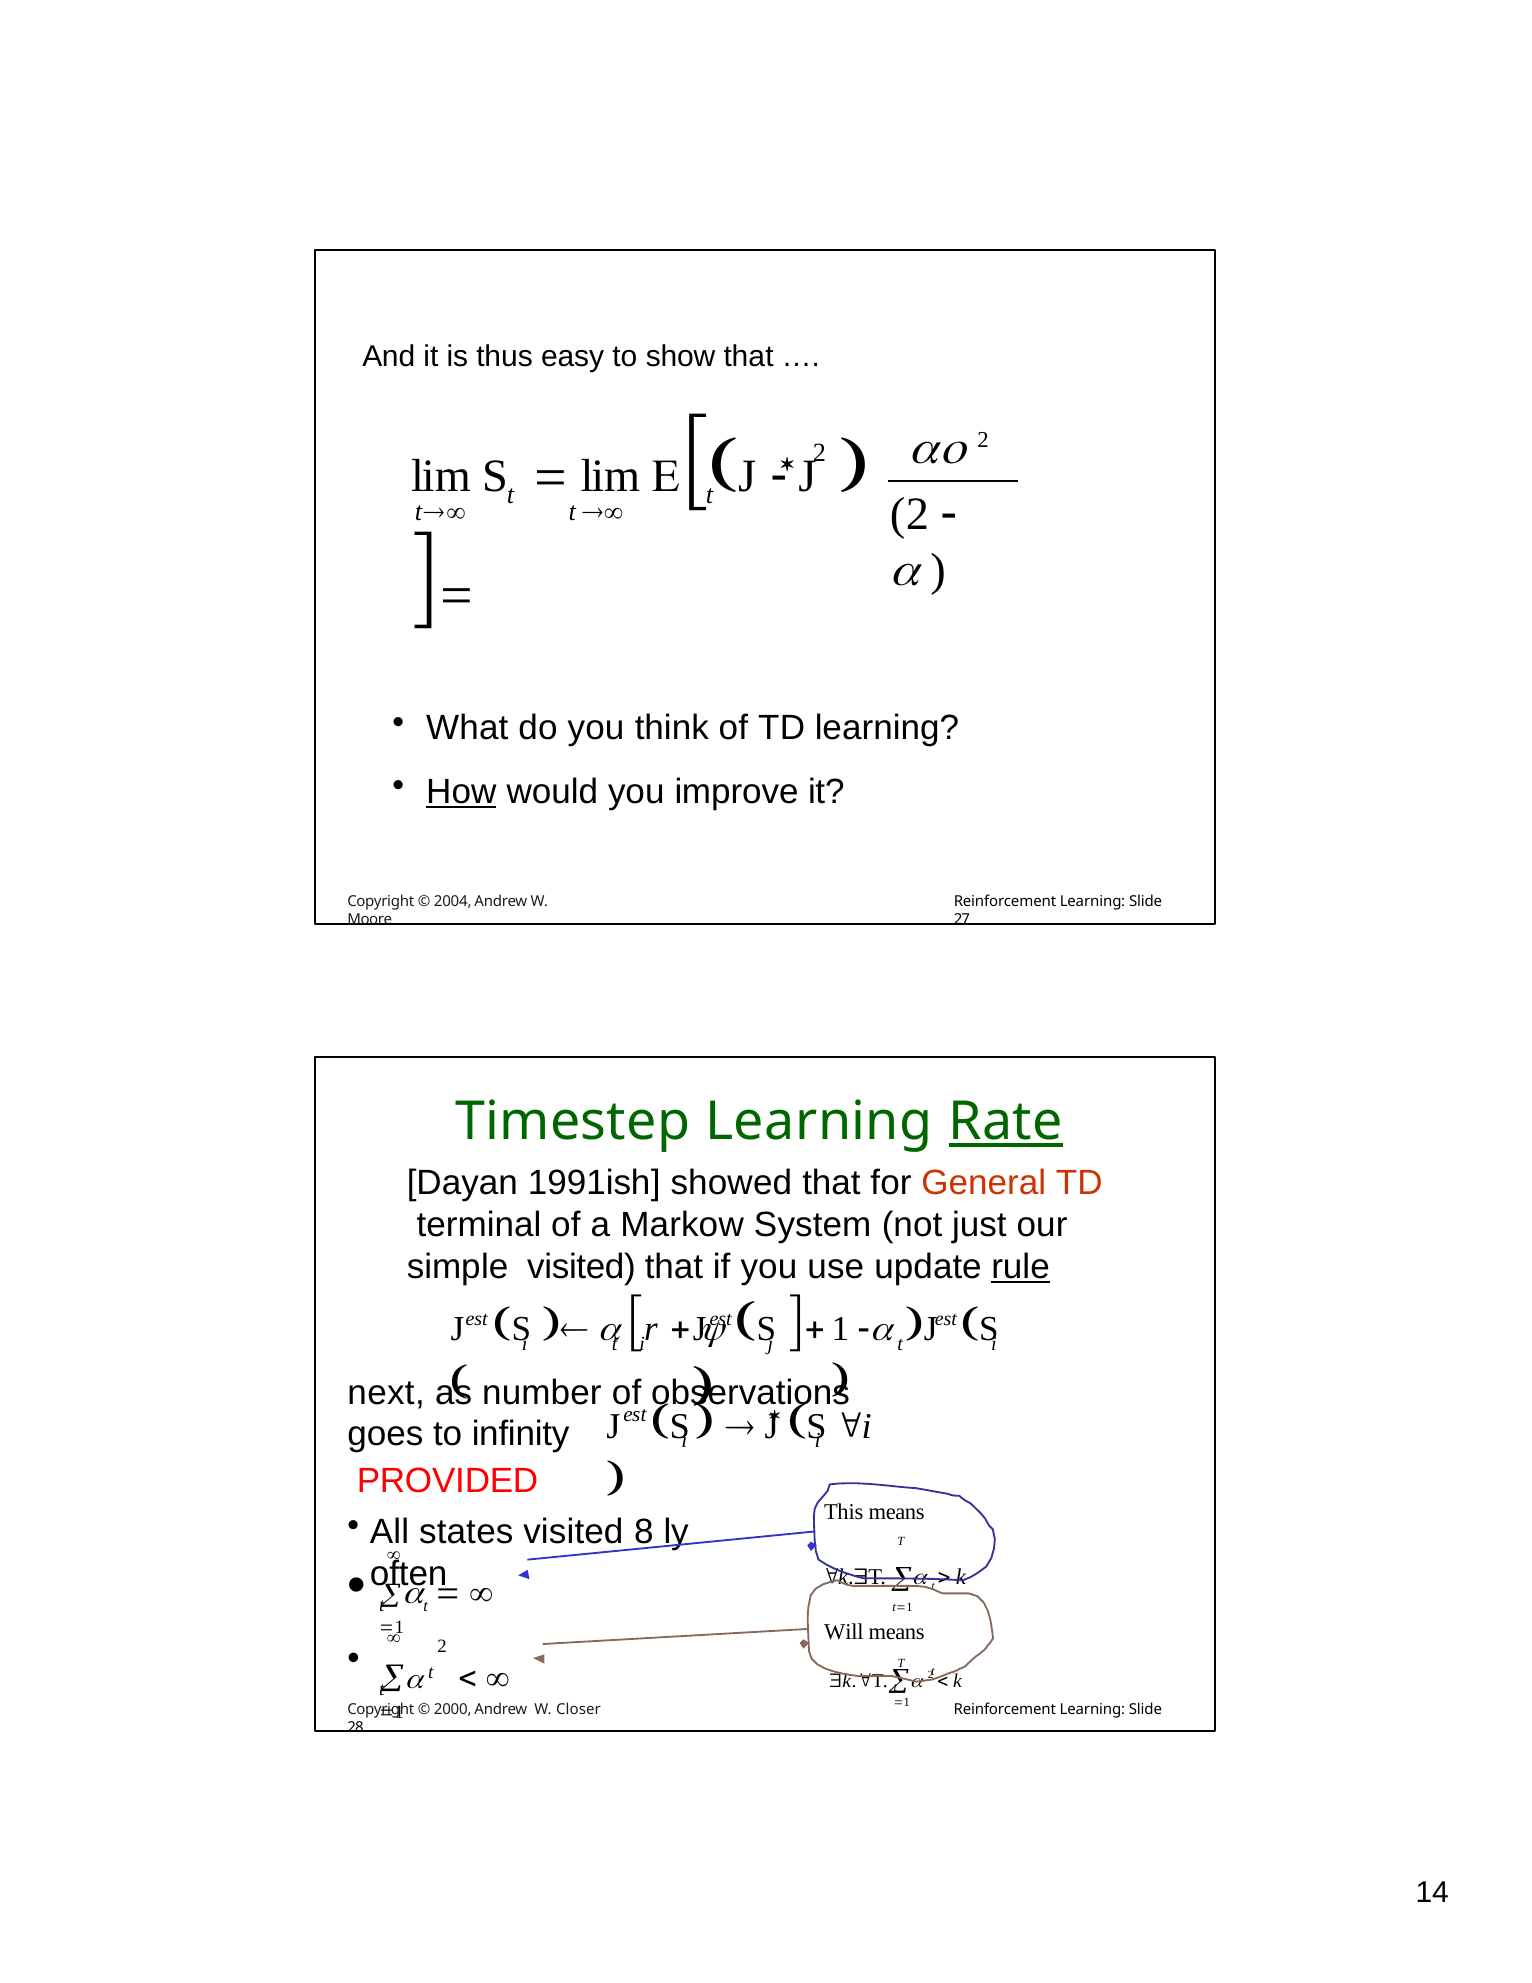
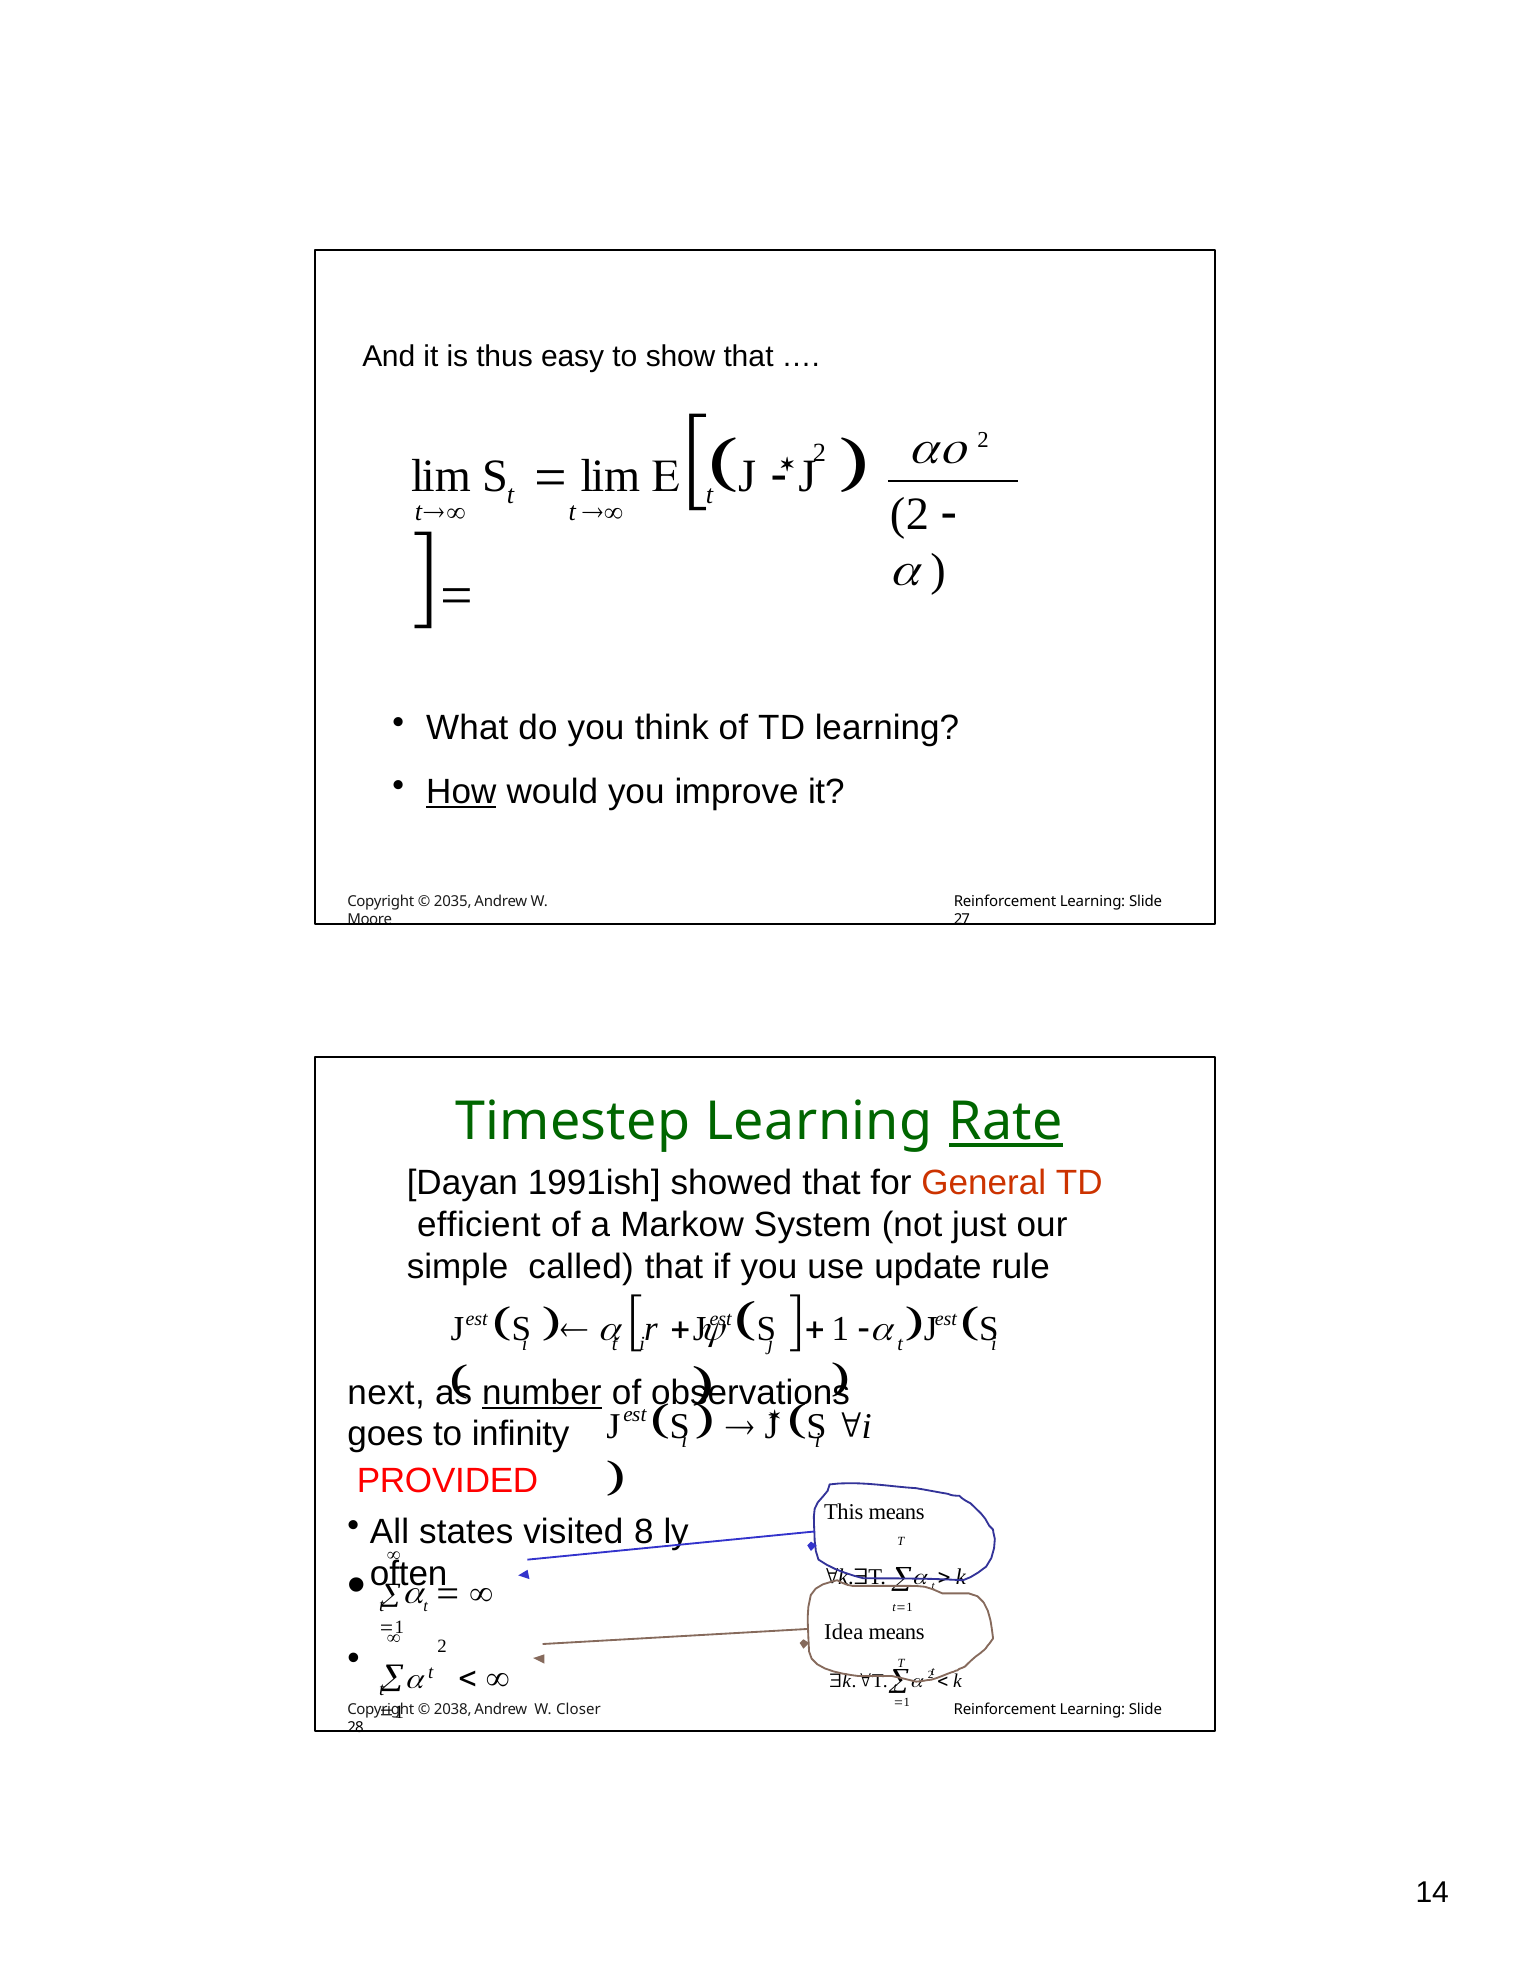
2004: 2004 -> 2035
terminal: terminal -> efficient
simple visited: visited -> called
rule underline: present -> none
number underline: none -> present
Will: Will -> Idea
2000: 2000 -> 2038
